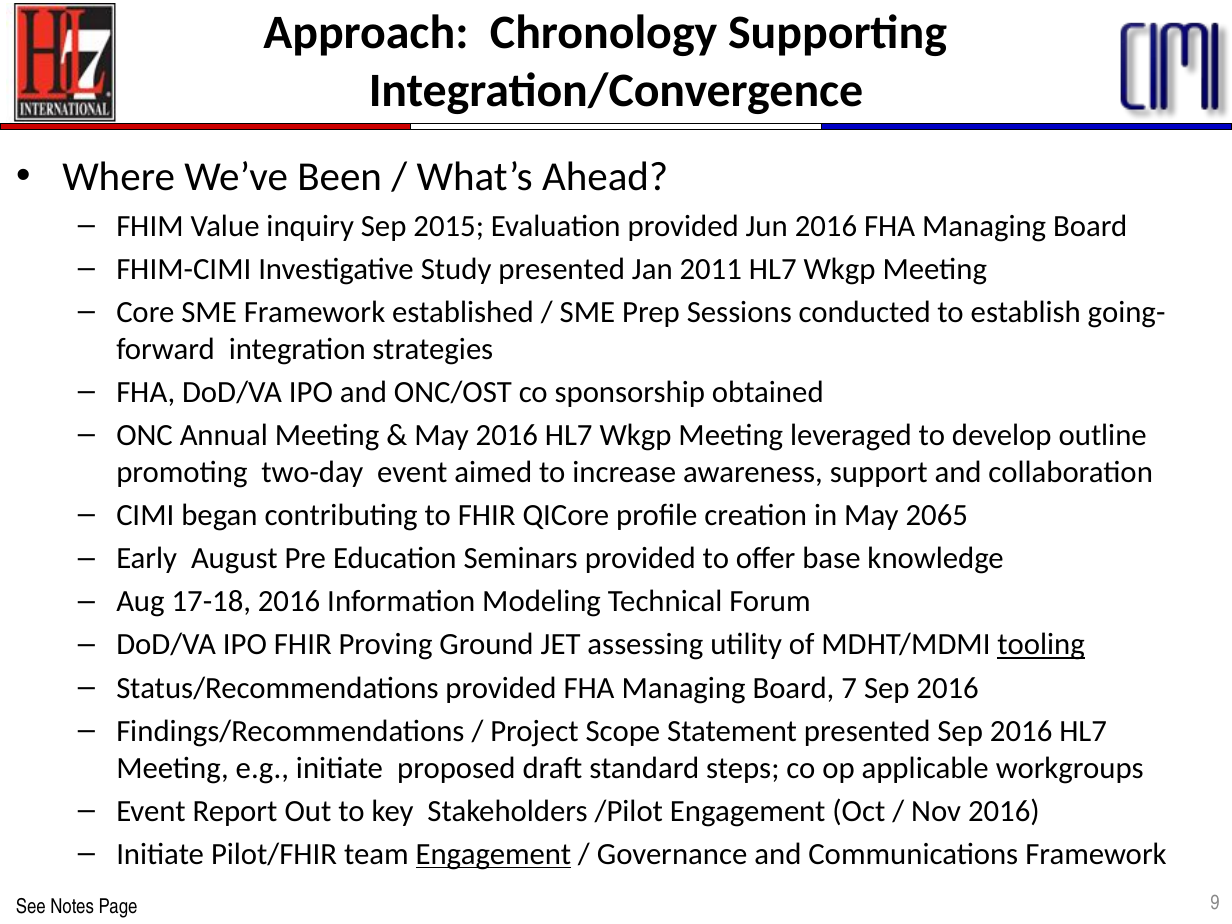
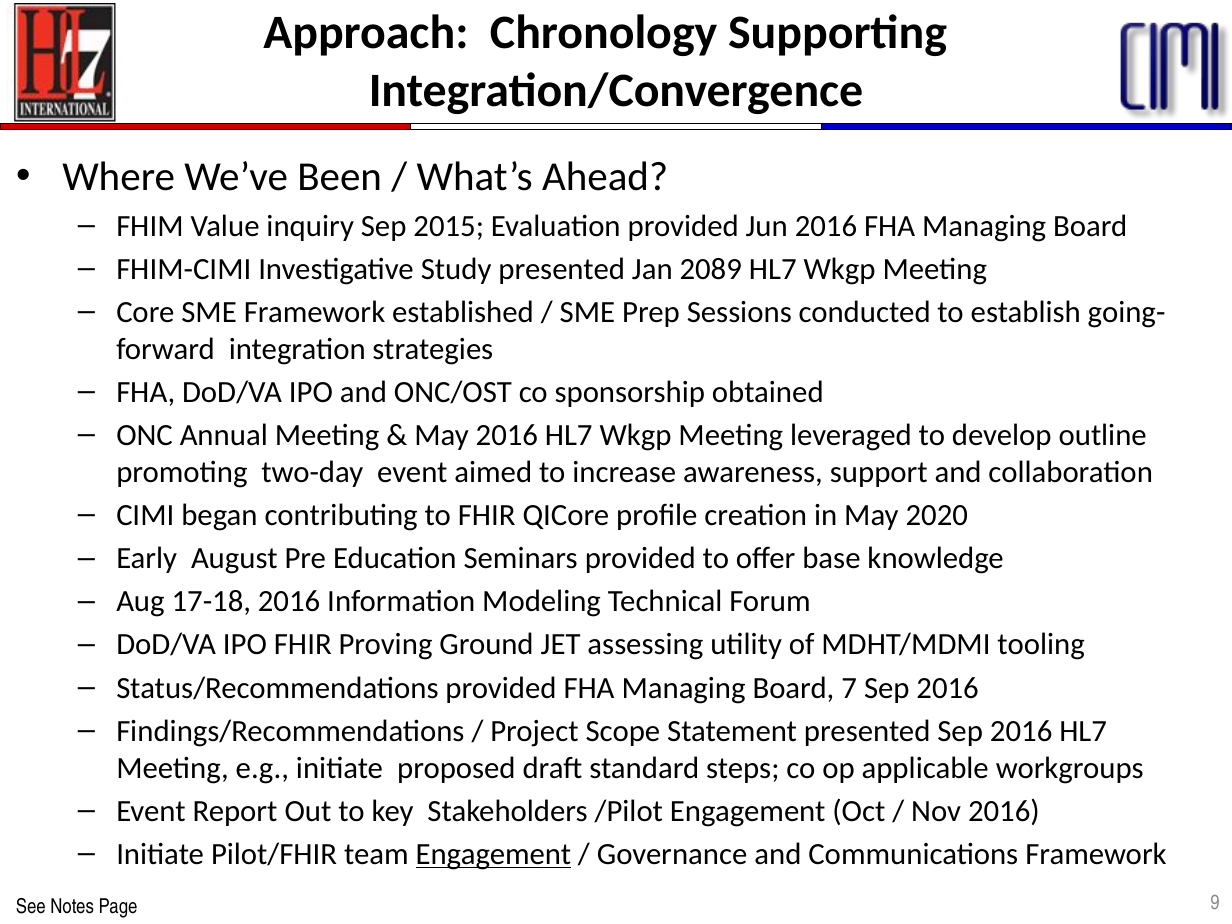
2011: 2011 -> 2089
2065: 2065 -> 2020
tooling underline: present -> none
